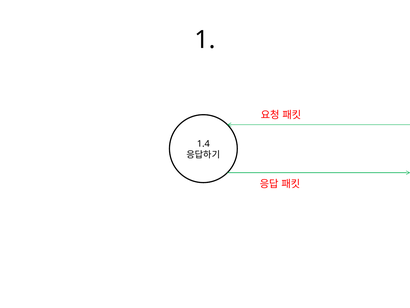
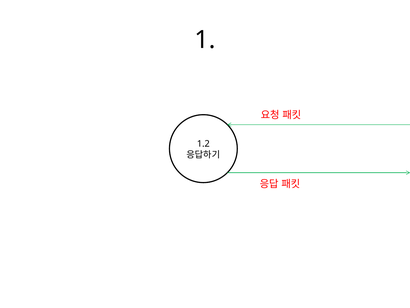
1.4: 1.4 -> 1.2
